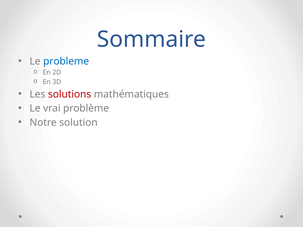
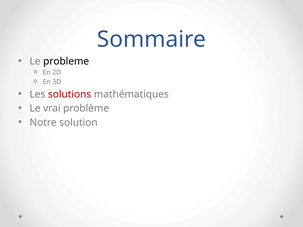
probleme colour: blue -> black
